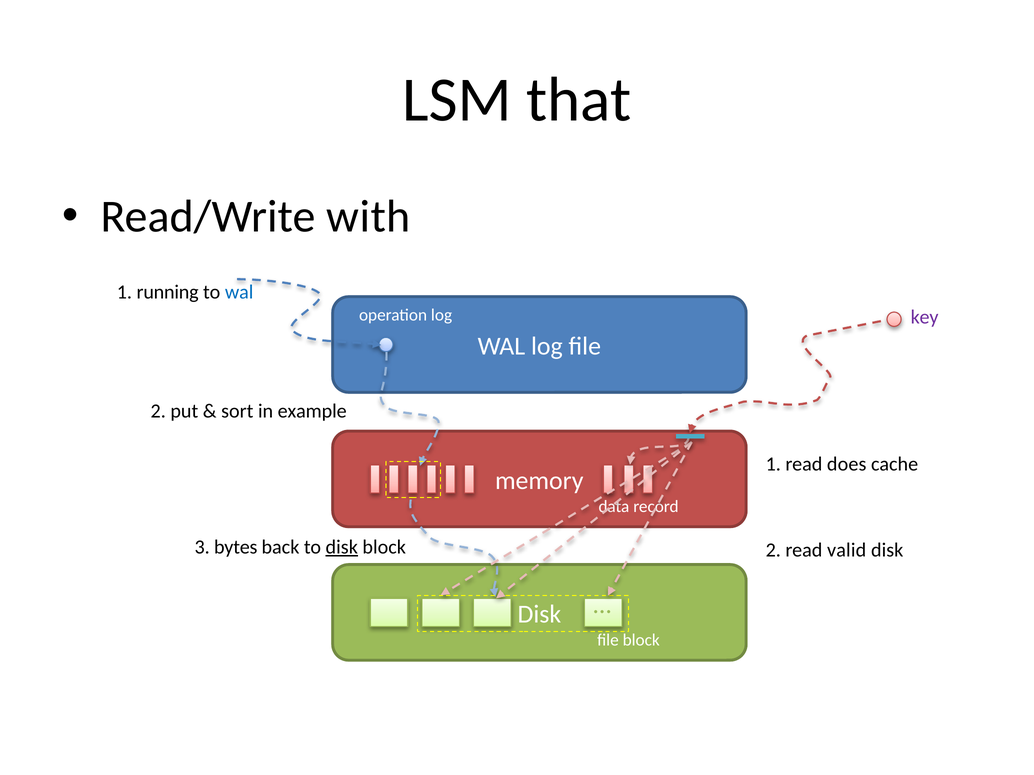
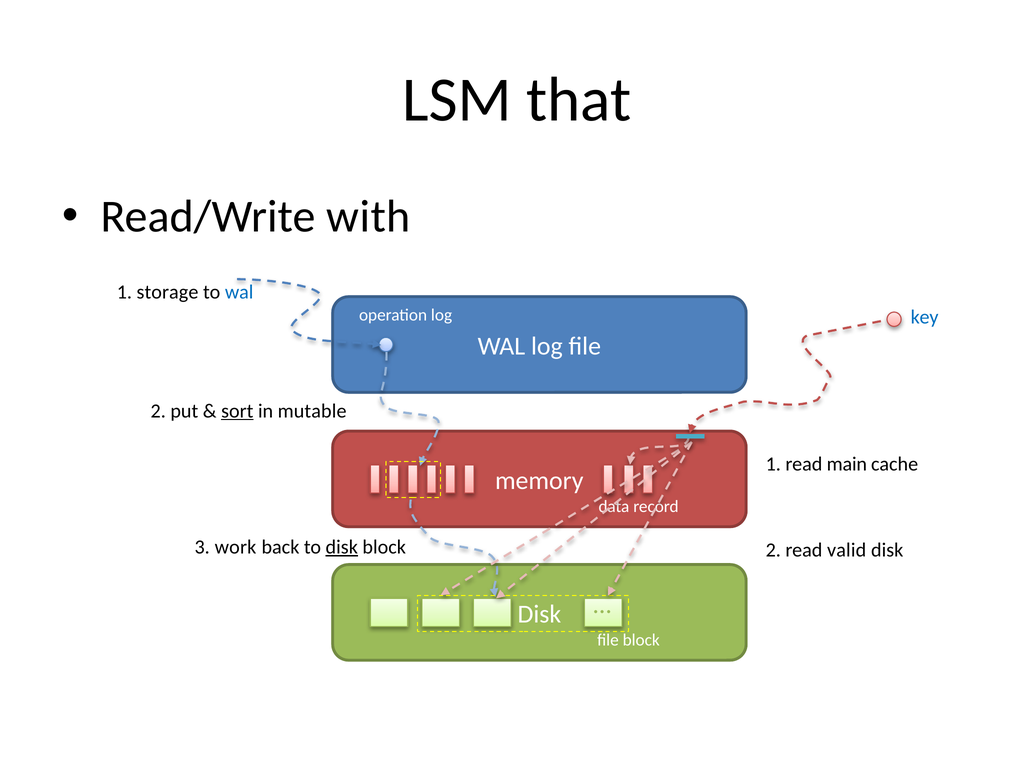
running: running -> storage
key colour: purple -> blue
sort underline: none -> present
example: example -> mutable
does: does -> main
bytes: bytes -> work
